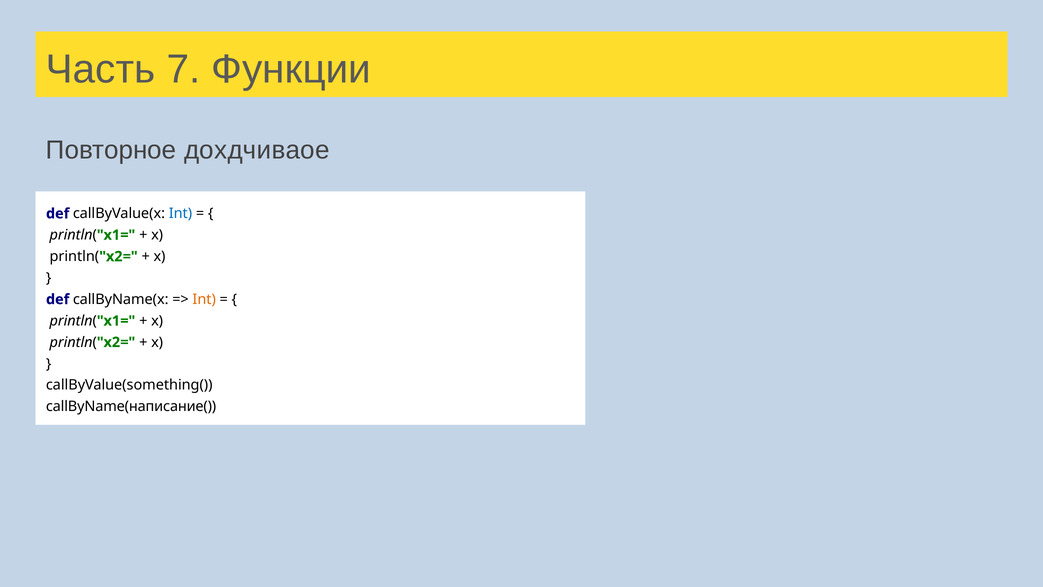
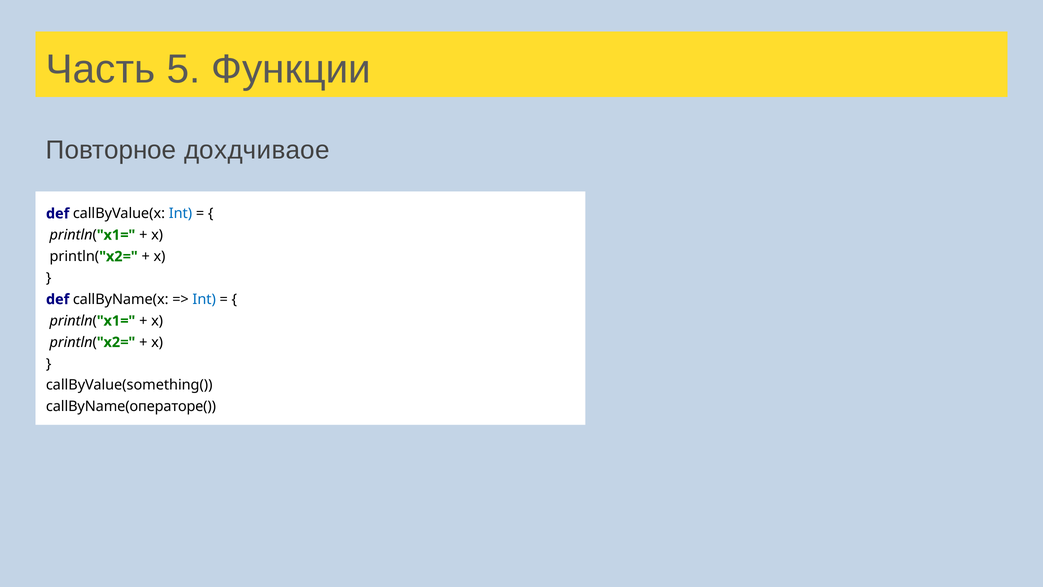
7: 7 -> 5
Int at (204, 299) colour: orange -> blue
callByName(написание(: callByName(написание( -> callByName(операторе(
